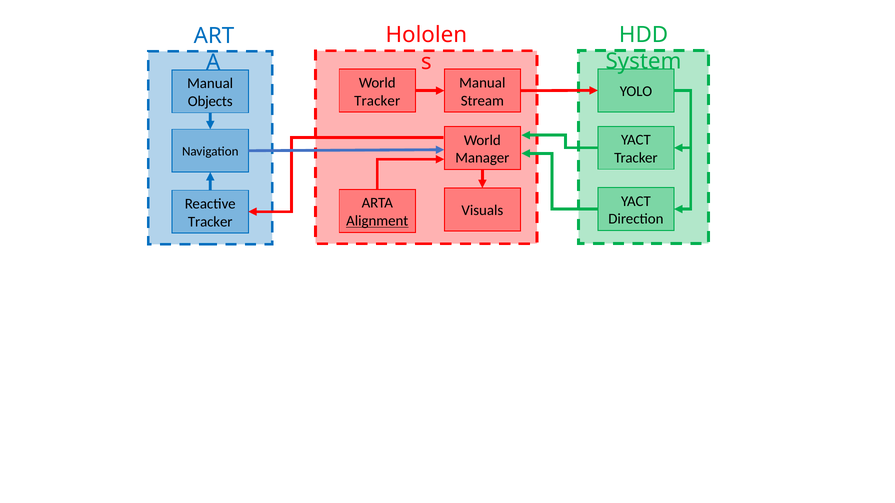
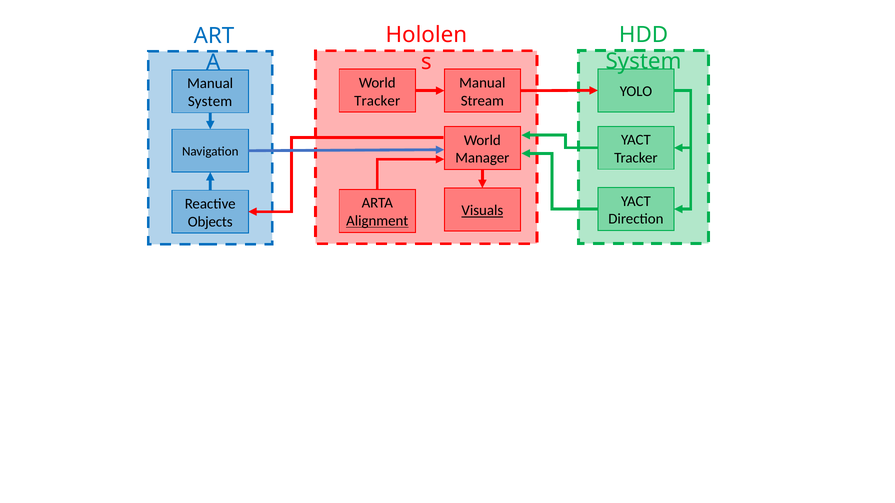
Objects at (210, 101): Objects -> System
Visuals underline: none -> present
Tracker at (210, 222): Tracker -> Objects
